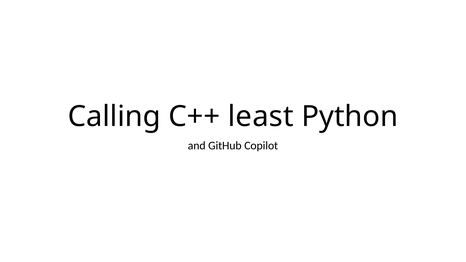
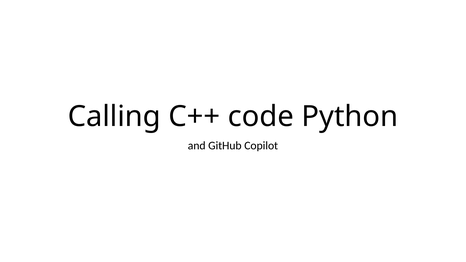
least: least -> code
